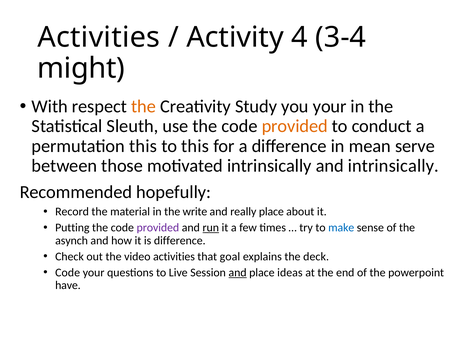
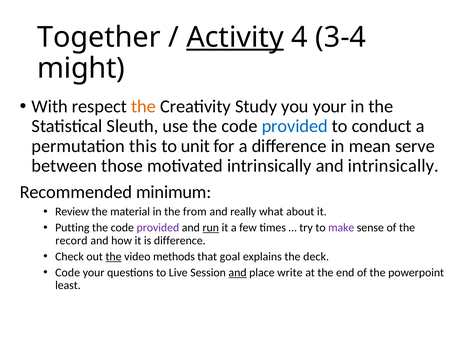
Activities at (99, 37): Activities -> Together
Activity underline: none -> present
provided at (295, 126) colour: orange -> blue
to this: this -> unit
hopefully: hopefully -> minimum
Record: Record -> Review
write: write -> from
really place: place -> what
make colour: blue -> purple
asynch: asynch -> record
the at (114, 256) underline: none -> present
video activities: activities -> methods
ideas: ideas -> write
have: have -> least
